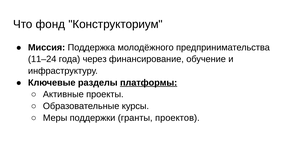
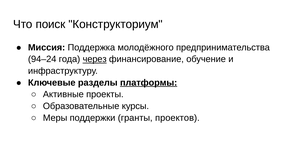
фонд: фонд -> поиск
11–24: 11–24 -> 94–24
через underline: none -> present
